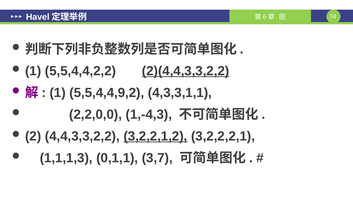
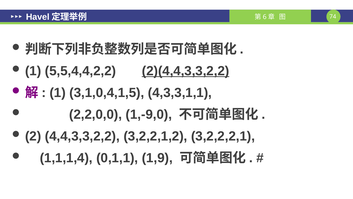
5,5,4,4,9,2: 5,5,4,4,9,2 -> 3,1,0,4,1,5
1,-4,3: 1,-4,3 -> 1,-9,0
3,2,2,1,2 underline: present -> none
1,1,1,3: 1,1,1,3 -> 1,1,1,4
3,7: 3,7 -> 1,9
